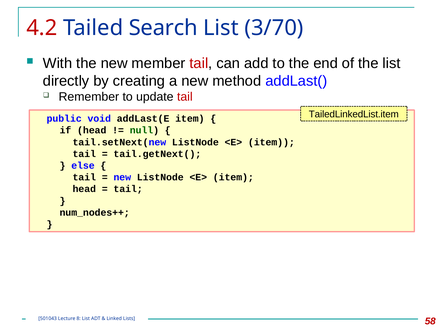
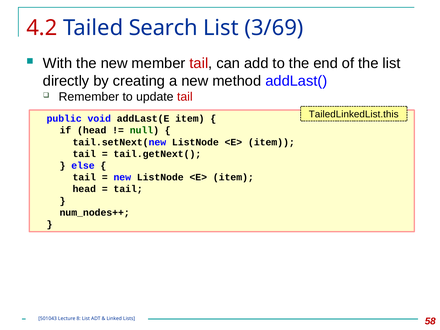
3/70: 3/70 -> 3/69
TailedLinkedList.item: TailedLinkedList.item -> TailedLinkedList.this
